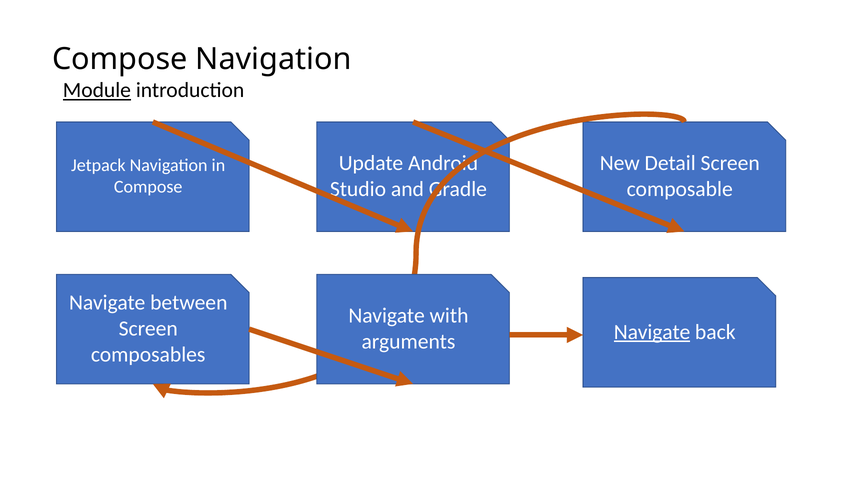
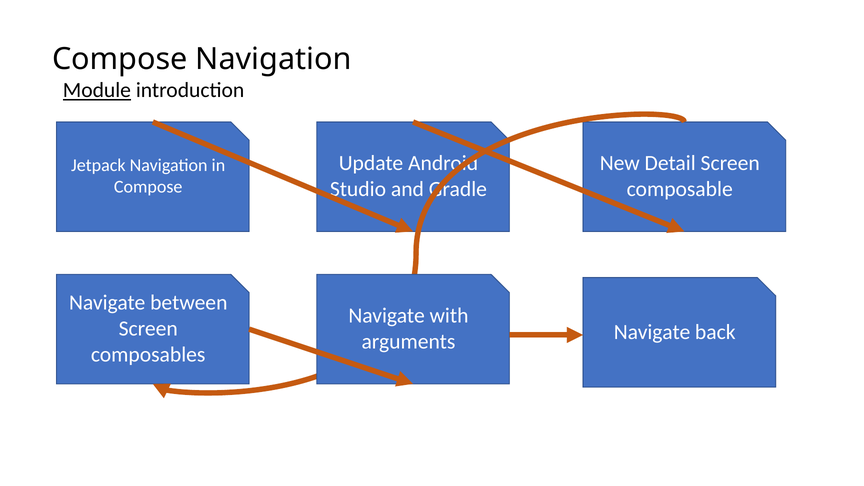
Navigate at (652, 332) underline: present -> none
